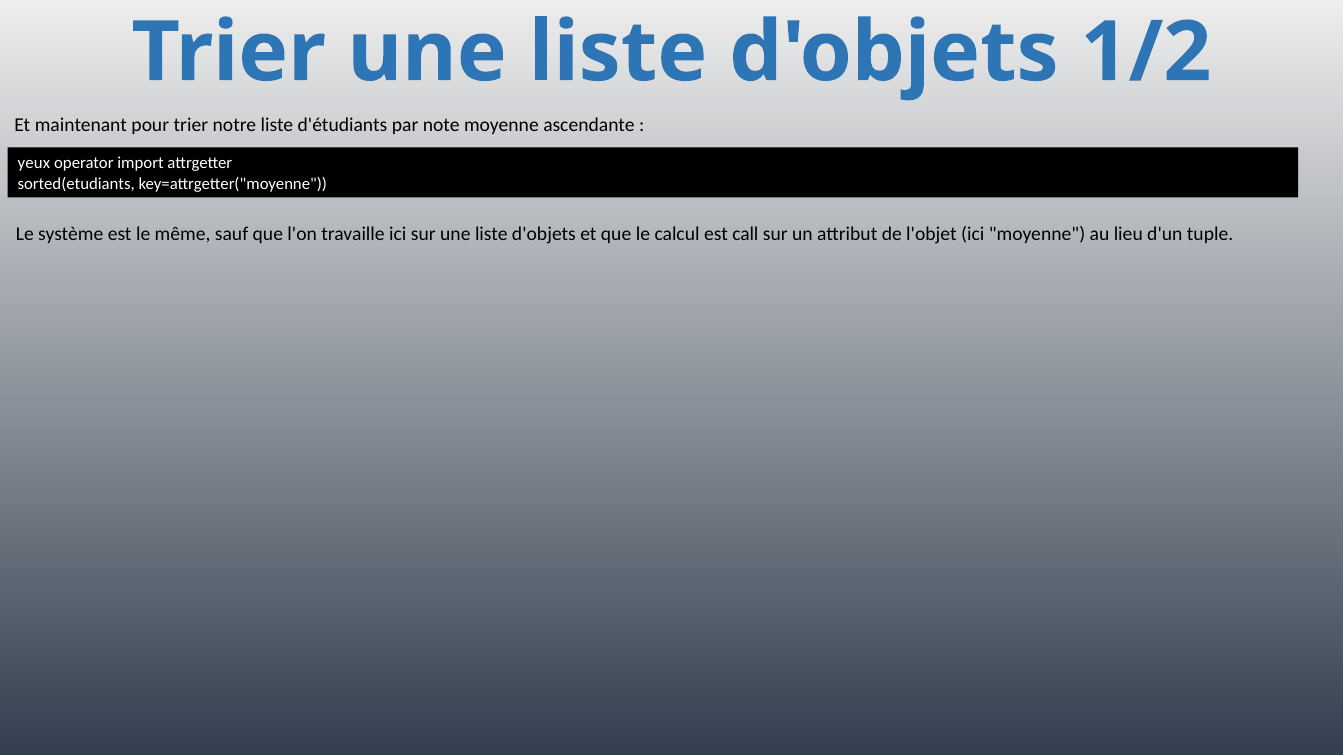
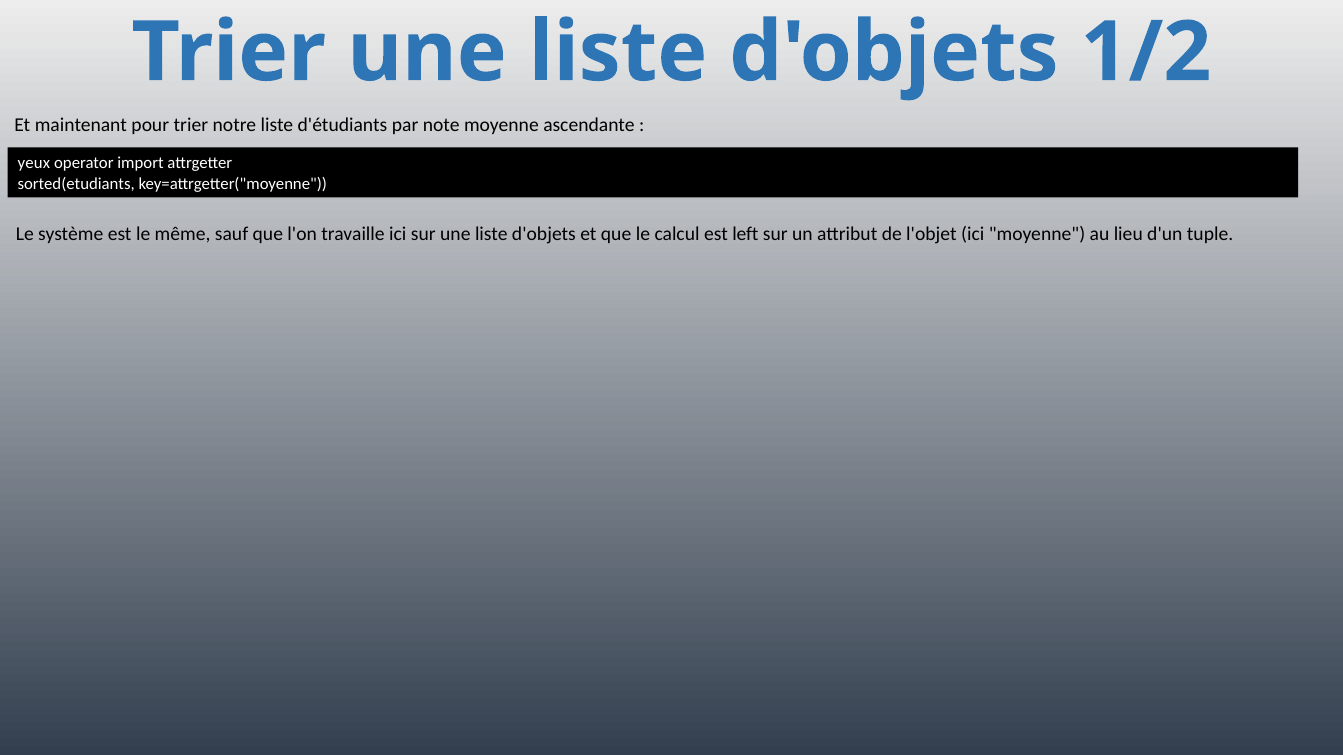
call: call -> left
